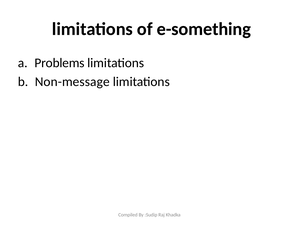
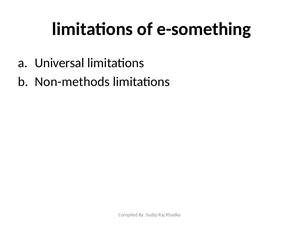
Problems: Problems -> Universal
Non-message: Non-message -> Non-methods
